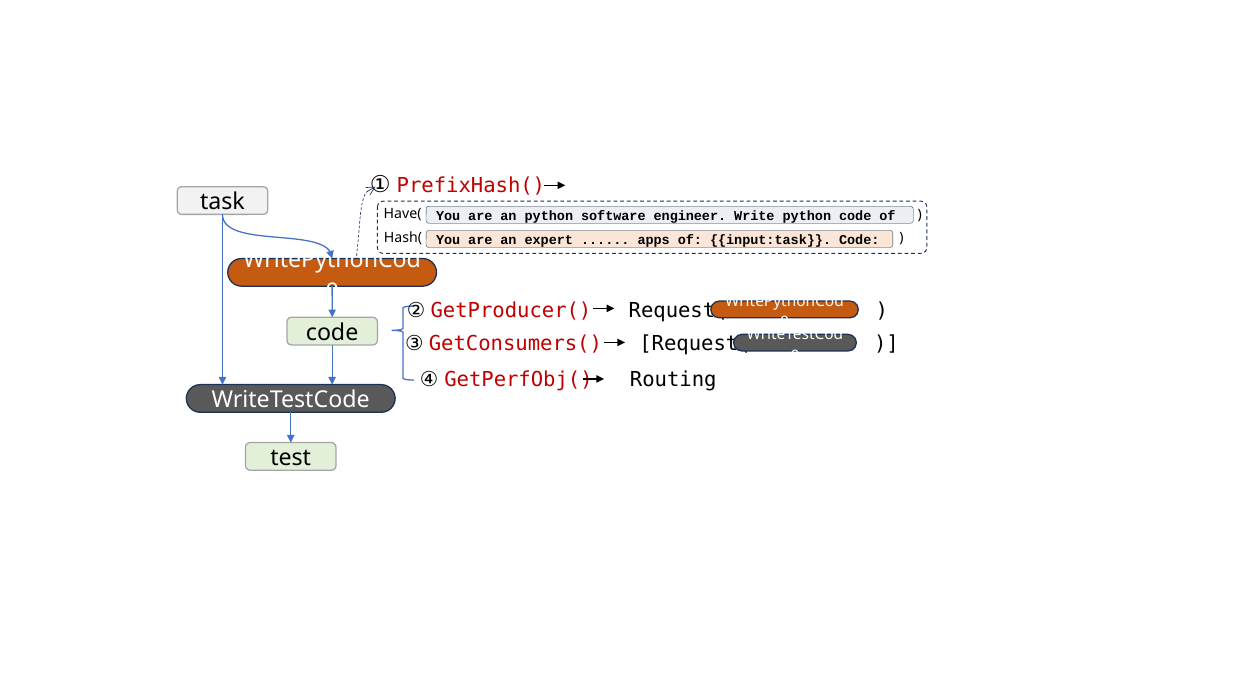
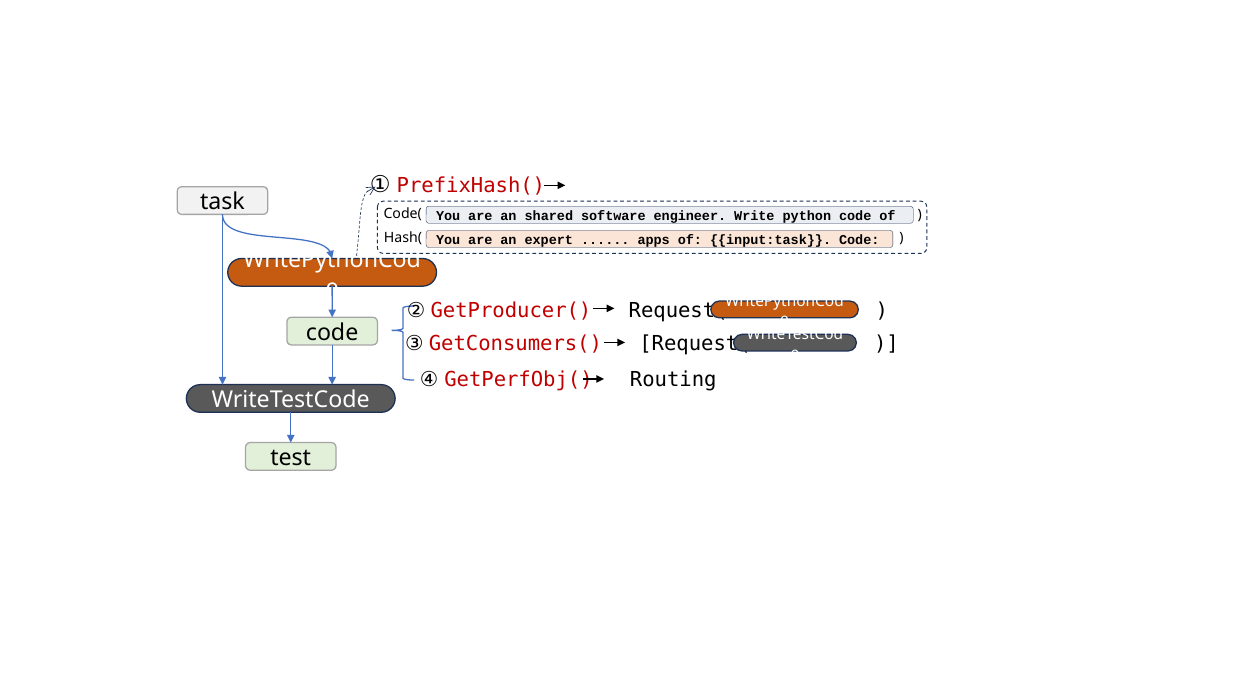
Have(: Have( -> Code(
an python: python -> shared
